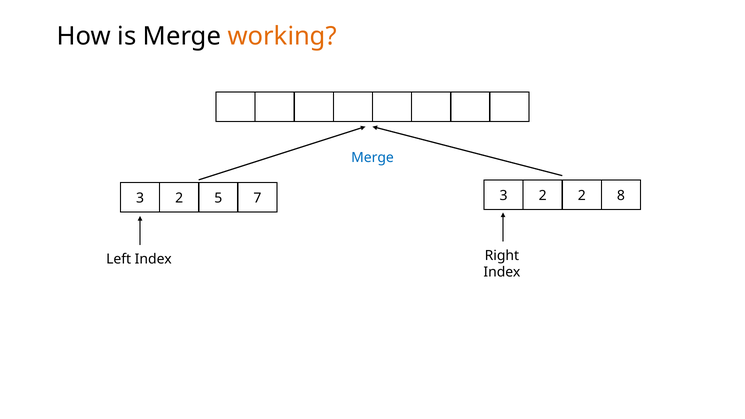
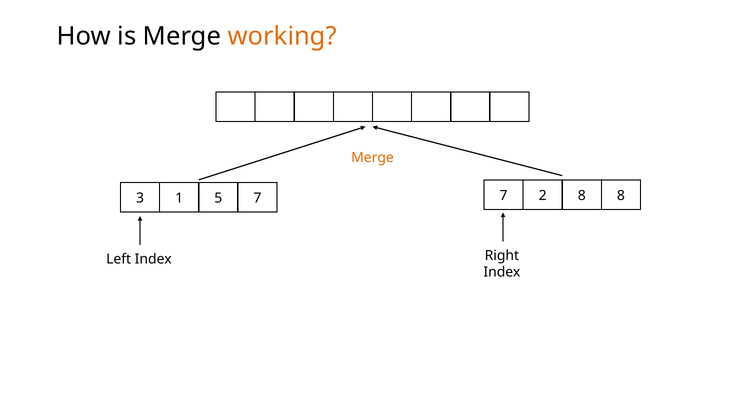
Merge at (373, 157) colour: blue -> orange
2 at (179, 198): 2 -> 1
7 3: 3 -> 7
2 2: 2 -> 8
